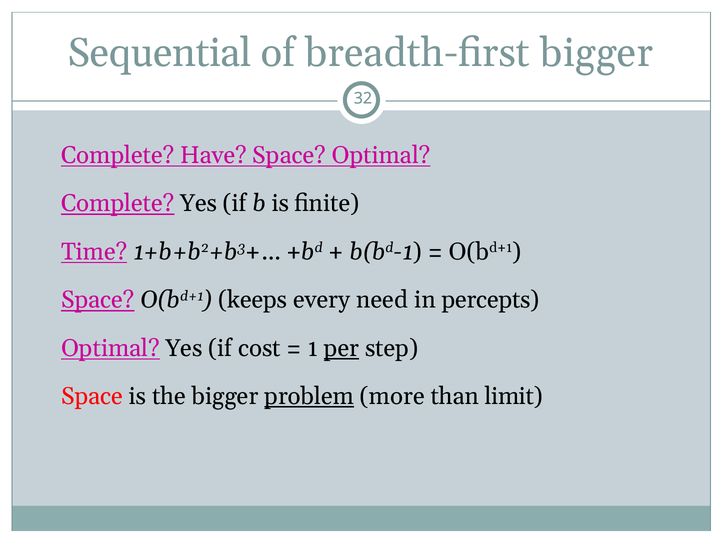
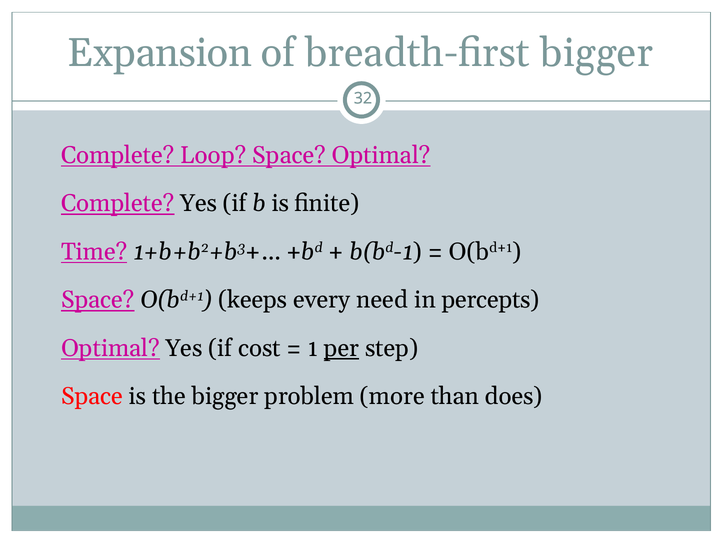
Sequential: Sequential -> Expansion
Have: Have -> Loop
problem underline: present -> none
limit: limit -> does
